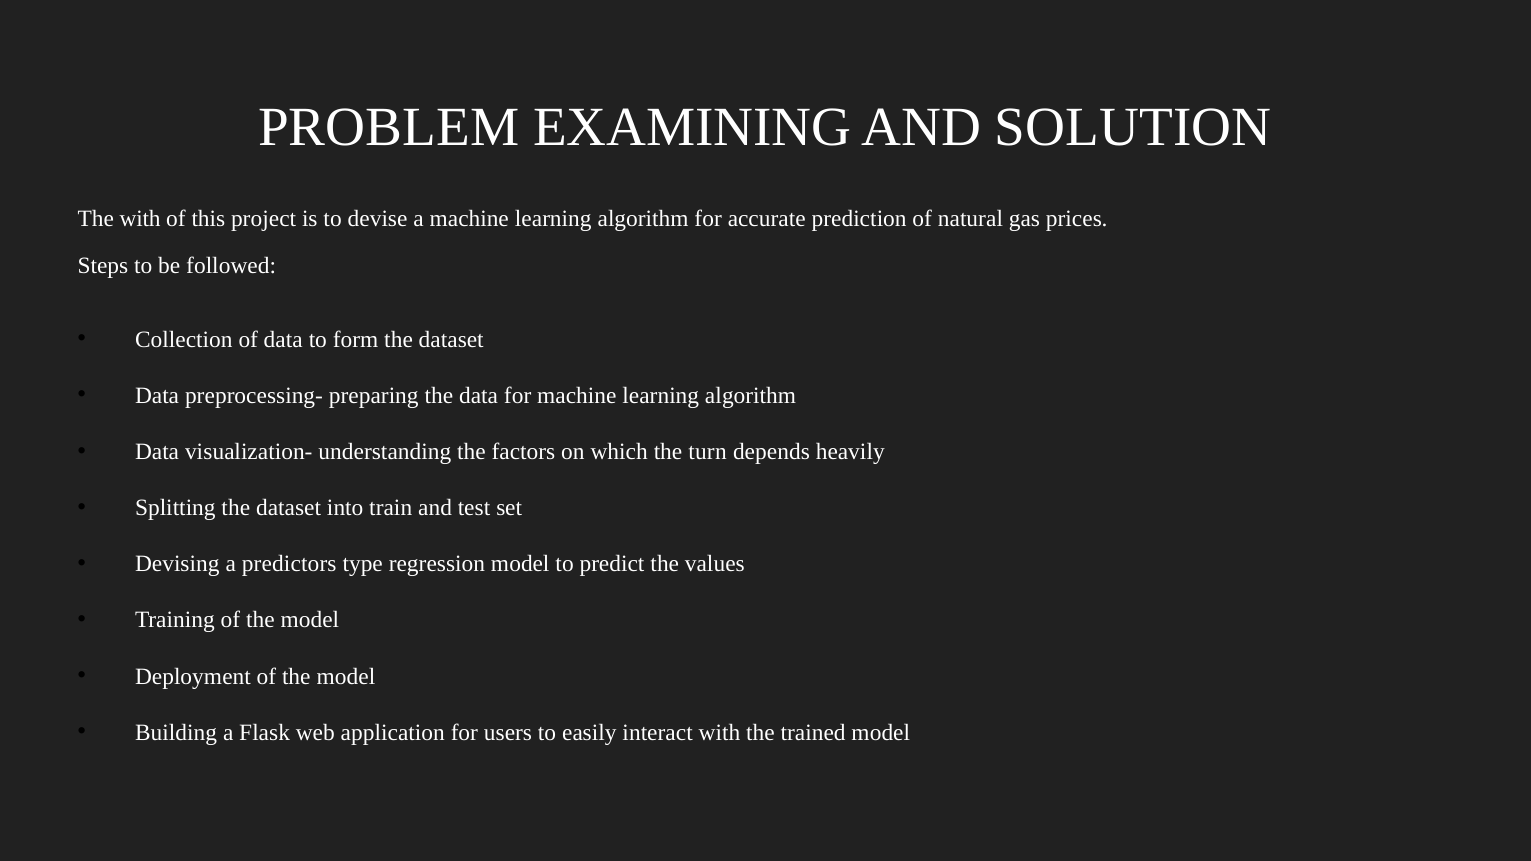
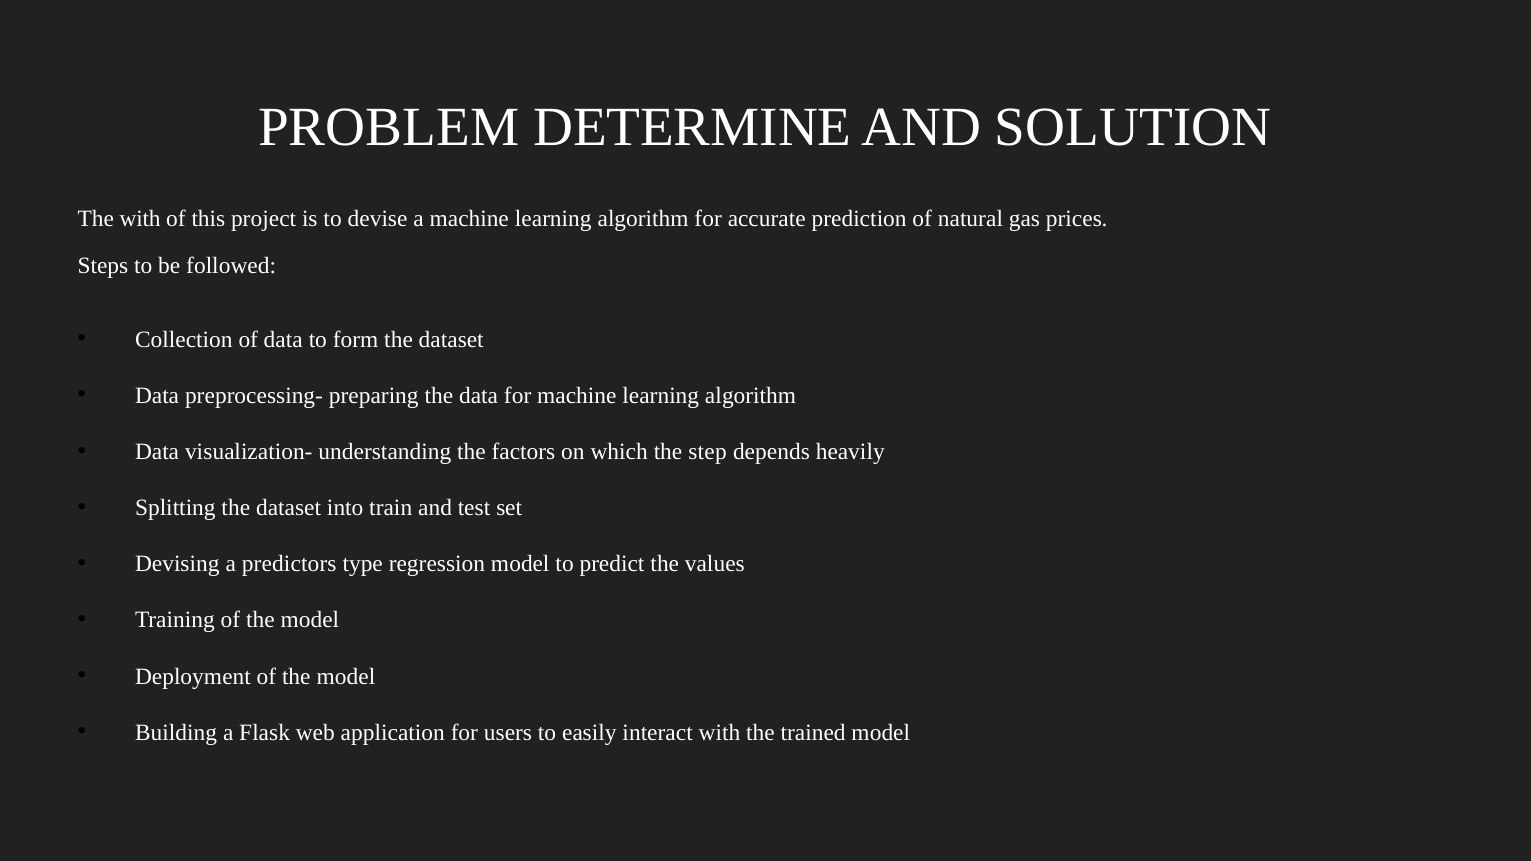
EXAMINING: EXAMINING -> DETERMINE
turn: turn -> step
